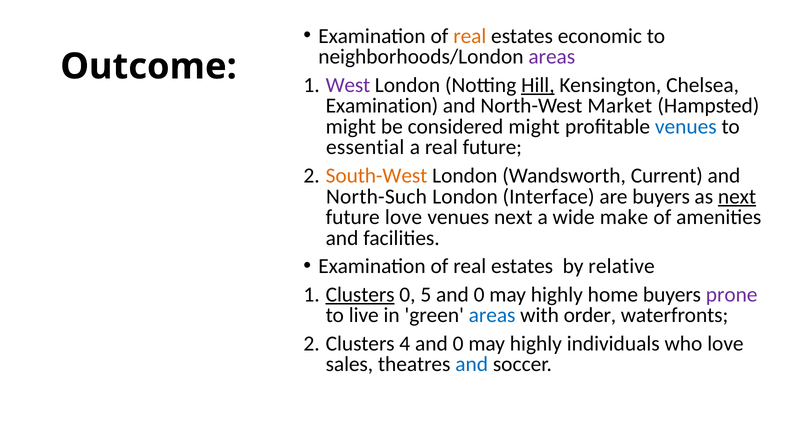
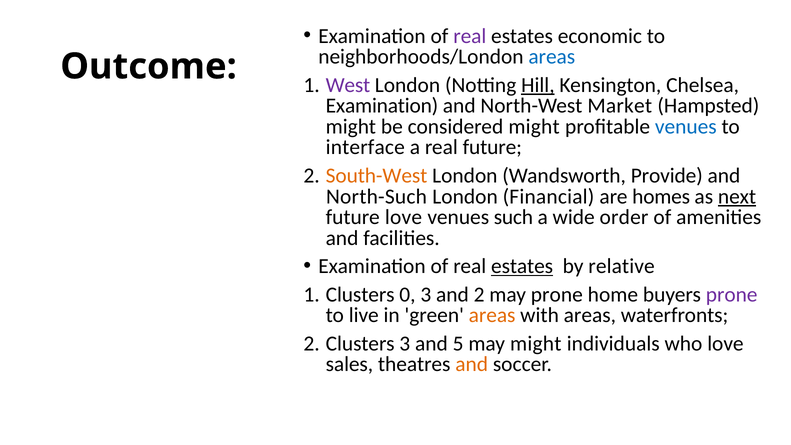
real at (470, 36) colour: orange -> purple
areas at (552, 57) colour: purple -> blue
essential: essential -> interface
Current: Current -> Provide
Interface: Interface -> Financial
are buyers: buyers -> homes
venues next: next -> such
make: make -> order
estates at (522, 266) underline: none -> present
Clusters at (360, 294) underline: present -> none
0 5: 5 -> 3
0 at (479, 294): 0 -> 2
highly at (557, 294): highly -> prone
areas at (492, 315) colour: blue -> orange
with order: order -> areas
Clusters 4: 4 -> 3
0 at (458, 343): 0 -> 5
highly at (536, 343): highly -> might
and at (472, 364) colour: blue -> orange
